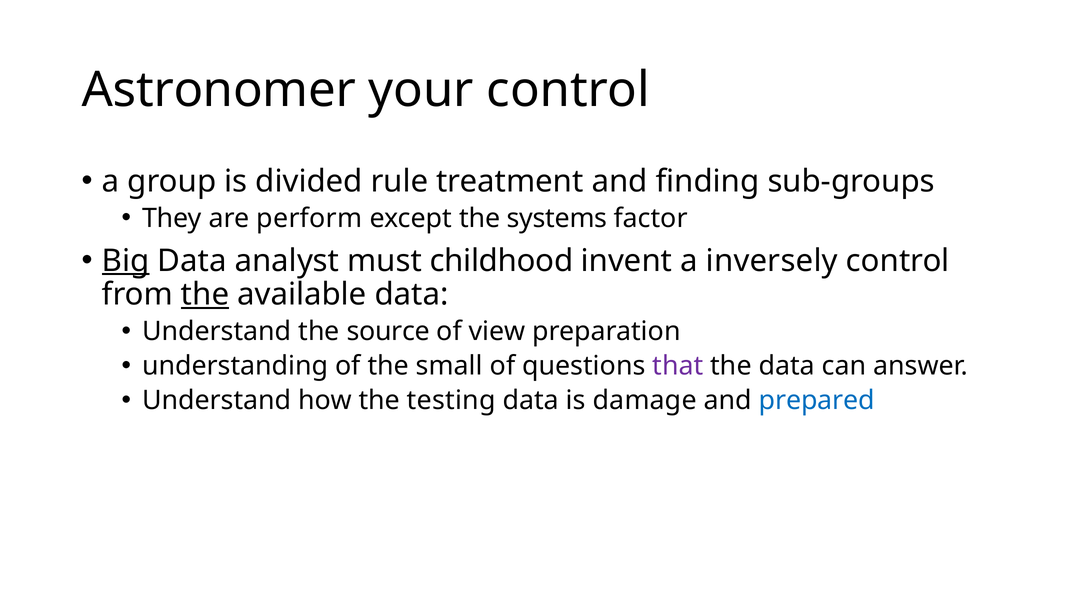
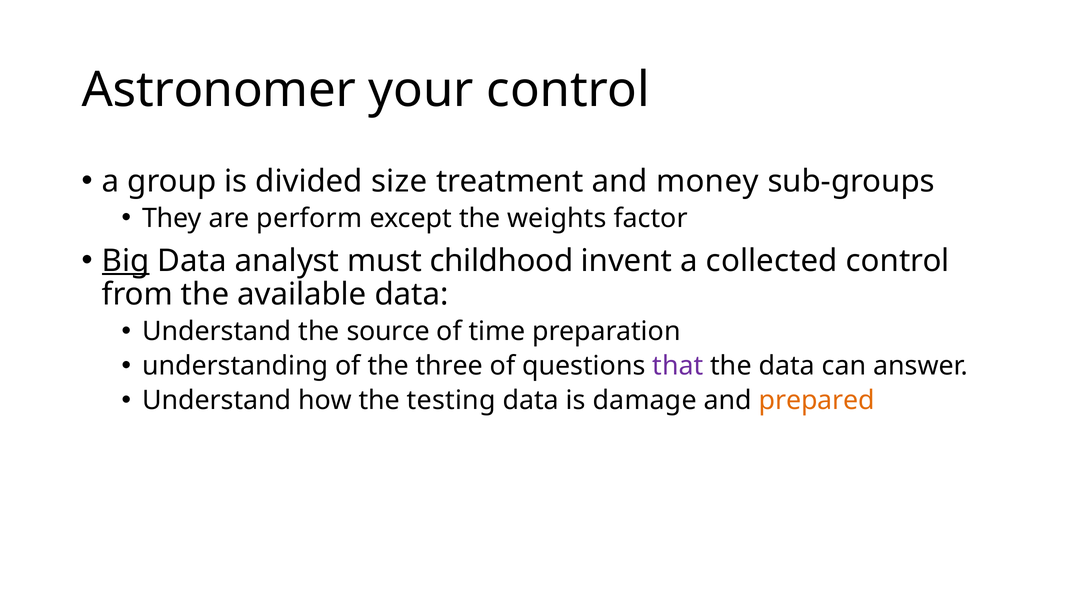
rule: rule -> size
finding: finding -> money
systems: systems -> weights
inversely: inversely -> collected
the at (205, 294) underline: present -> none
view: view -> time
small: small -> three
prepared colour: blue -> orange
